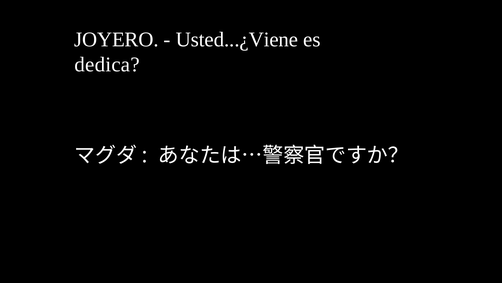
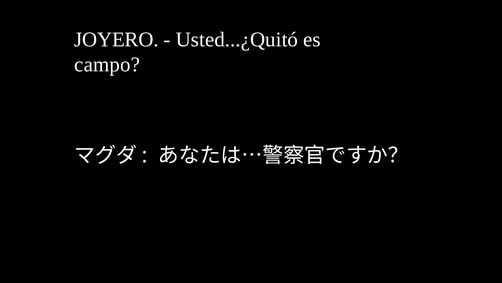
Usted...¿Viene: Usted...¿Viene -> Usted...¿Quitó
dedica: dedica -> campo
